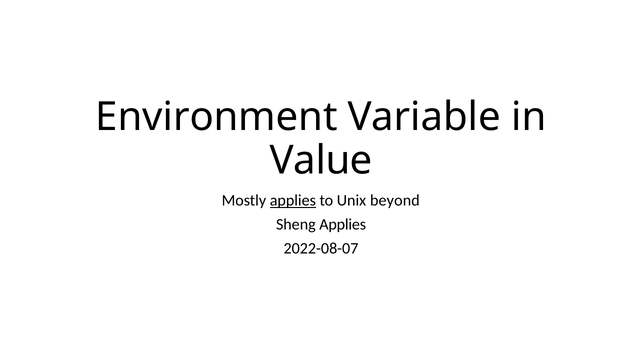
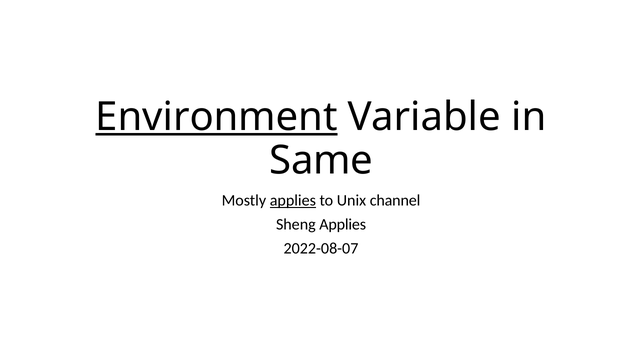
Environment underline: none -> present
Value: Value -> Same
beyond: beyond -> channel
